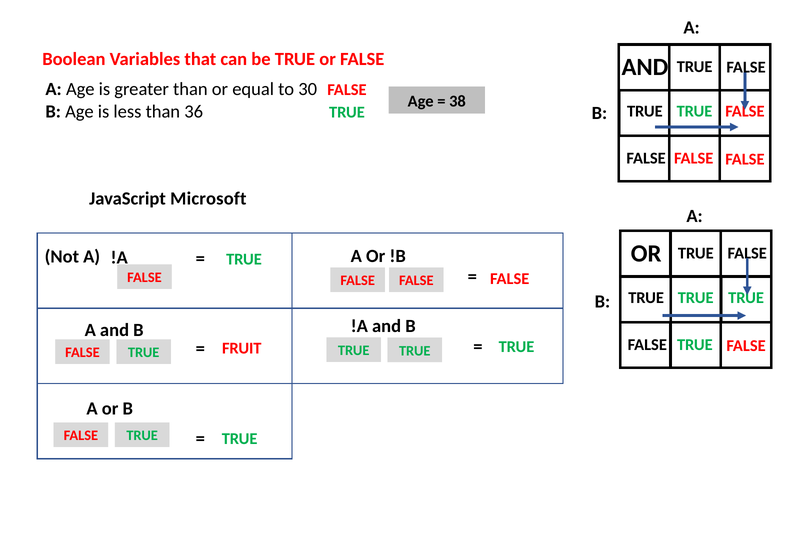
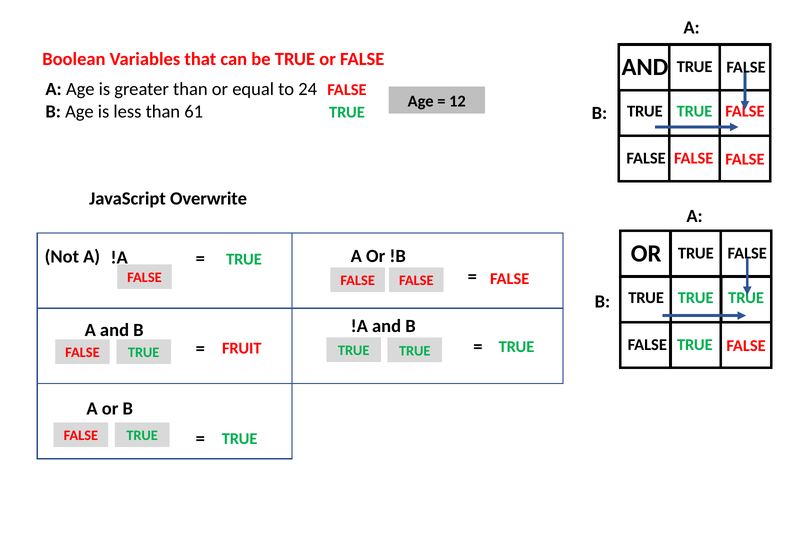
30: 30 -> 24
38: 38 -> 12
36: 36 -> 61
Microsoft: Microsoft -> Overwrite
